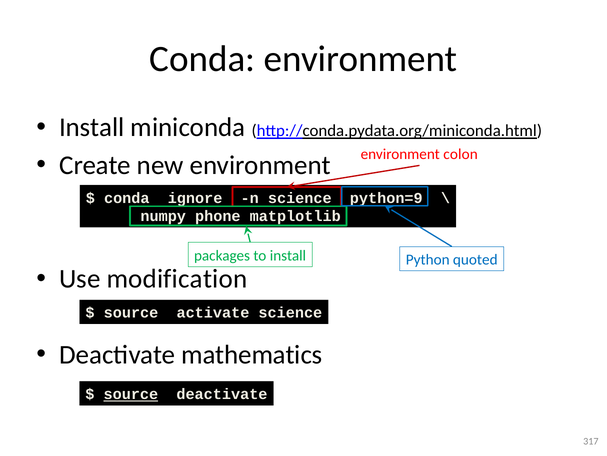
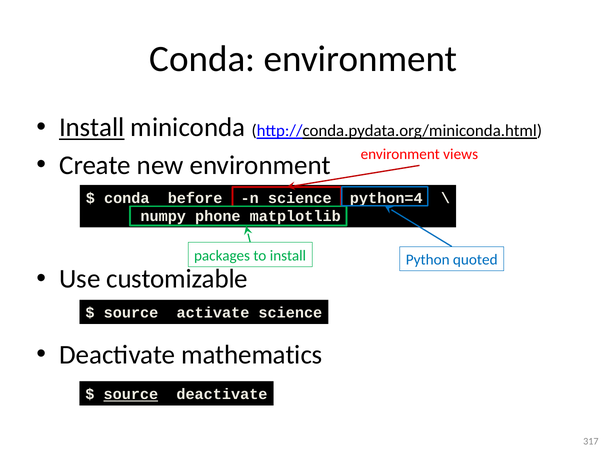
Install at (92, 127) underline: none -> present
colon: colon -> views
ignore: ignore -> before
python=9: python=9 -> python=4
modification: modification -> customizable
